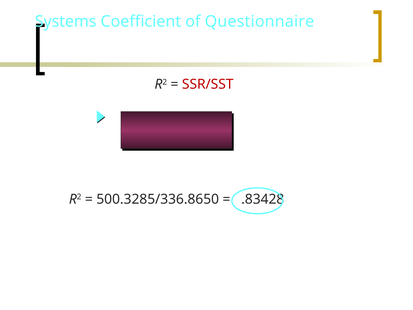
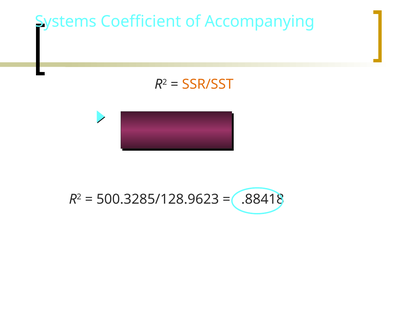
Questionnaire: Questionnaire -> Accompanying
SSR/SST colour: red -> orange
500.3285/336.8650: 500.3285/336.8650 -> 500.3285/128.9623
.83428: .83428 -> .88418
